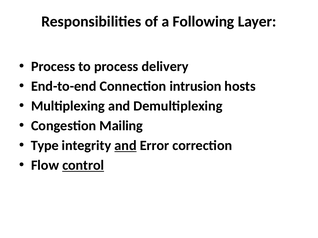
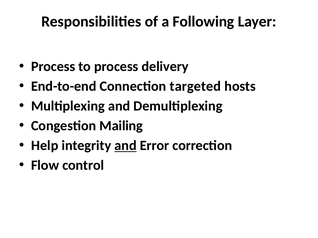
intrusion: intrusion -> targeted
Type: Type -> Help
control underline: present -> none
